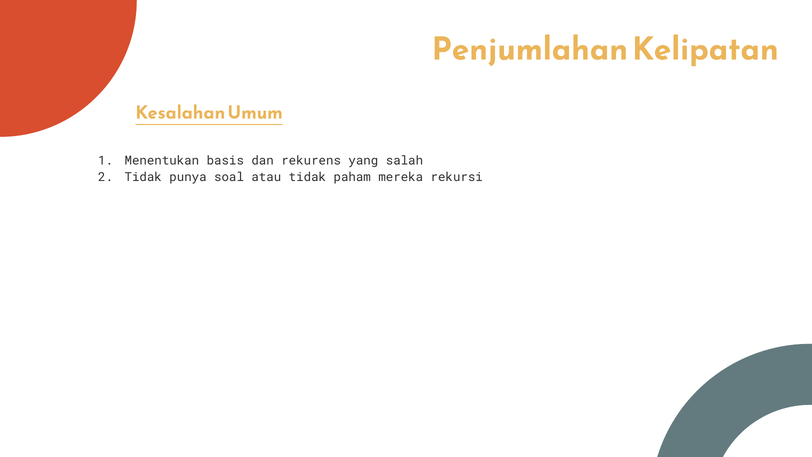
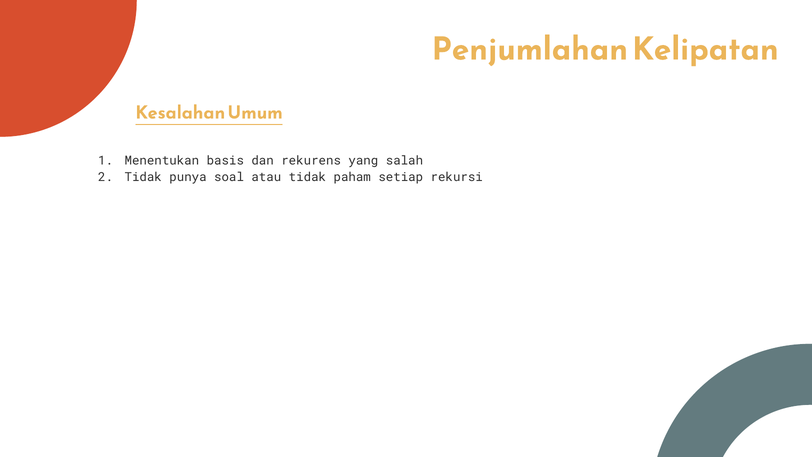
mereka: mereka -> setiap
